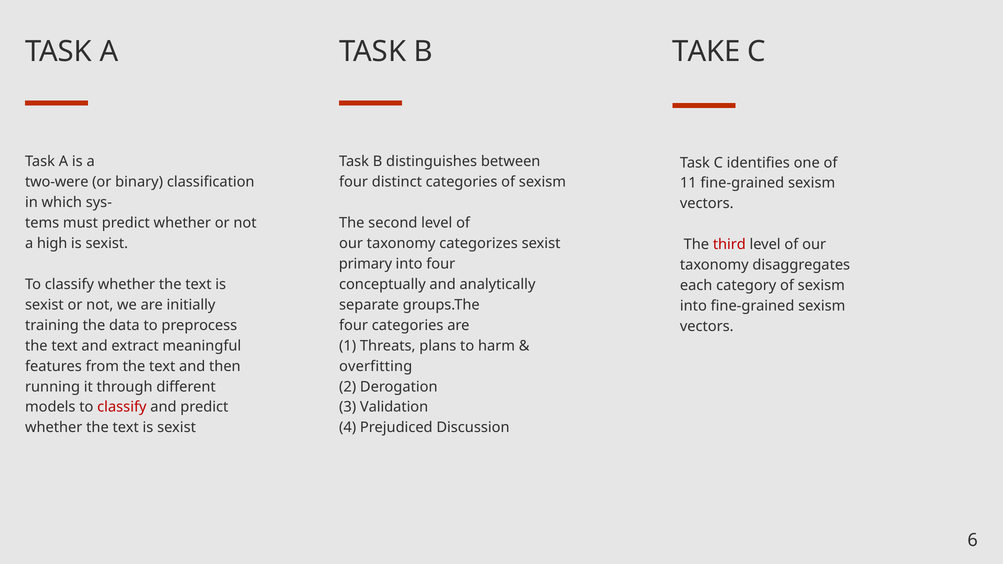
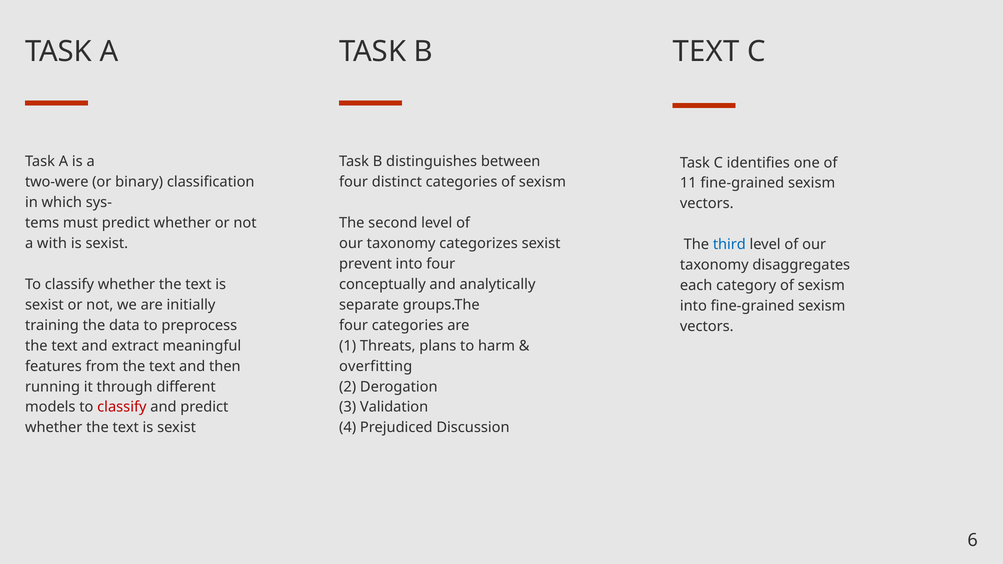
TAKE at (706, 52): TAKE -> TEXT
high: high -> with
third colour: red -> blue
primary: primary -> prevent
